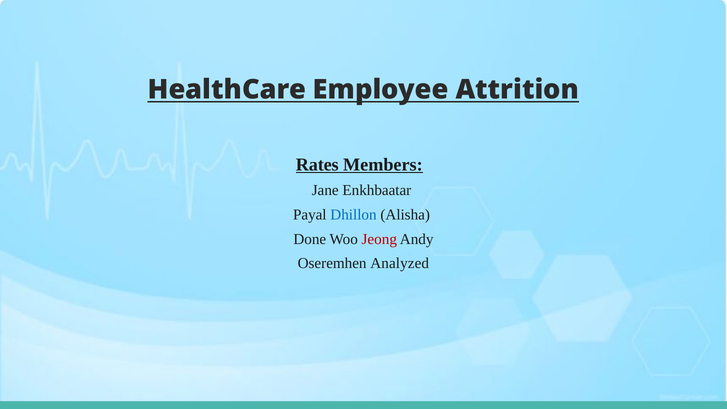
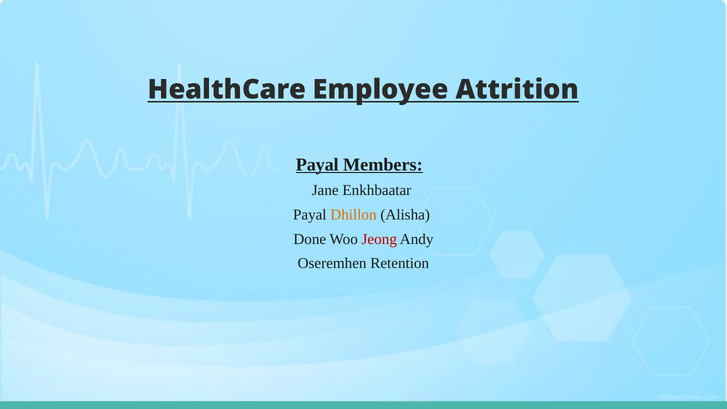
Rates at (317, 165): Rates -> Payal
Dhillon colour: blue -> orange
Analyzed: Analyzed -> Retention
